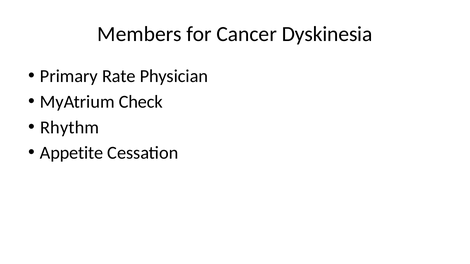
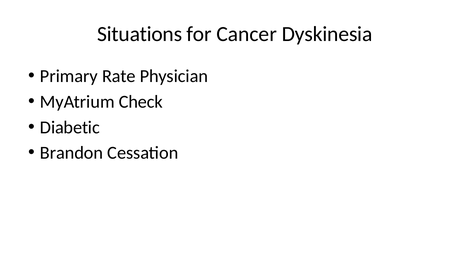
Members: Members -> Situations
Rhythm: Rhythm -> Diabetic
Appetite: Appetite -> Brandon
